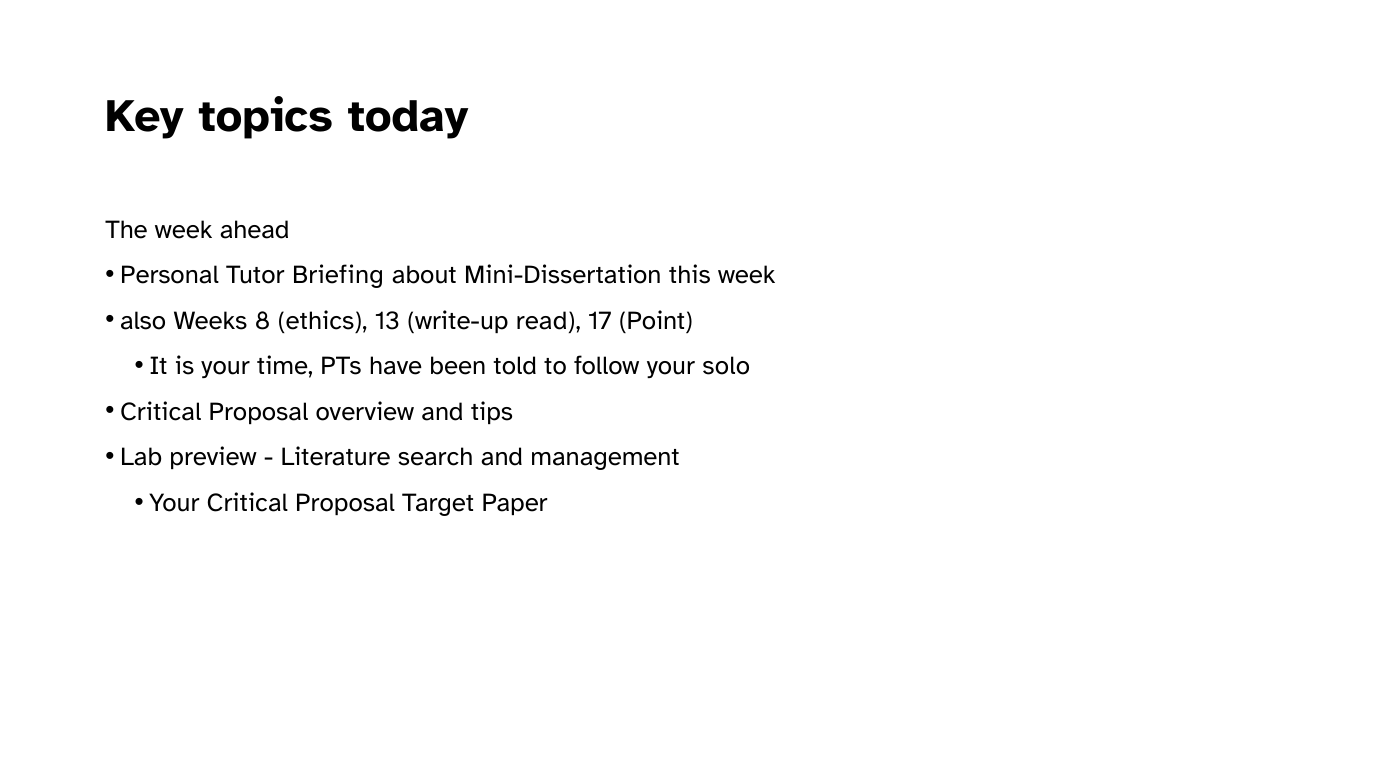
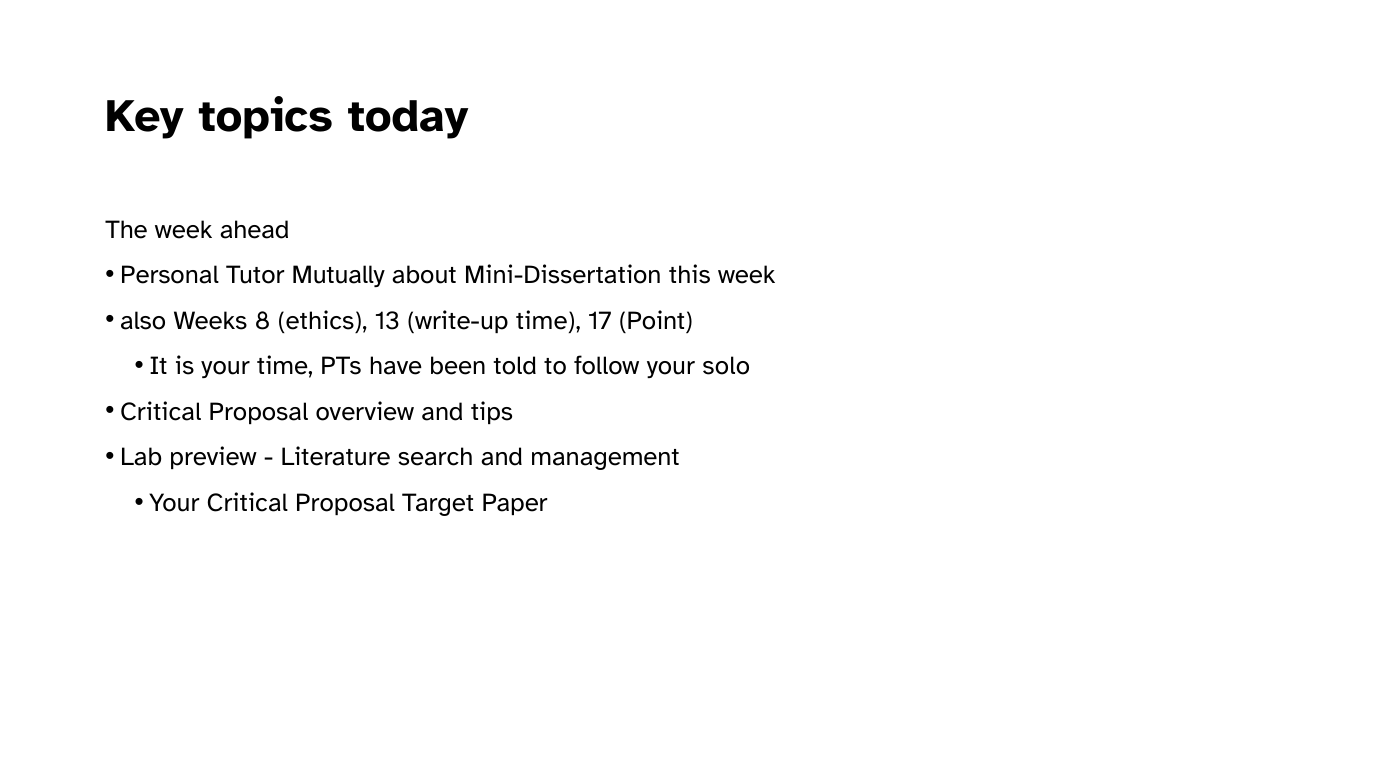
Briefing: Briefing -> Mutually
write-up read: read -> time
